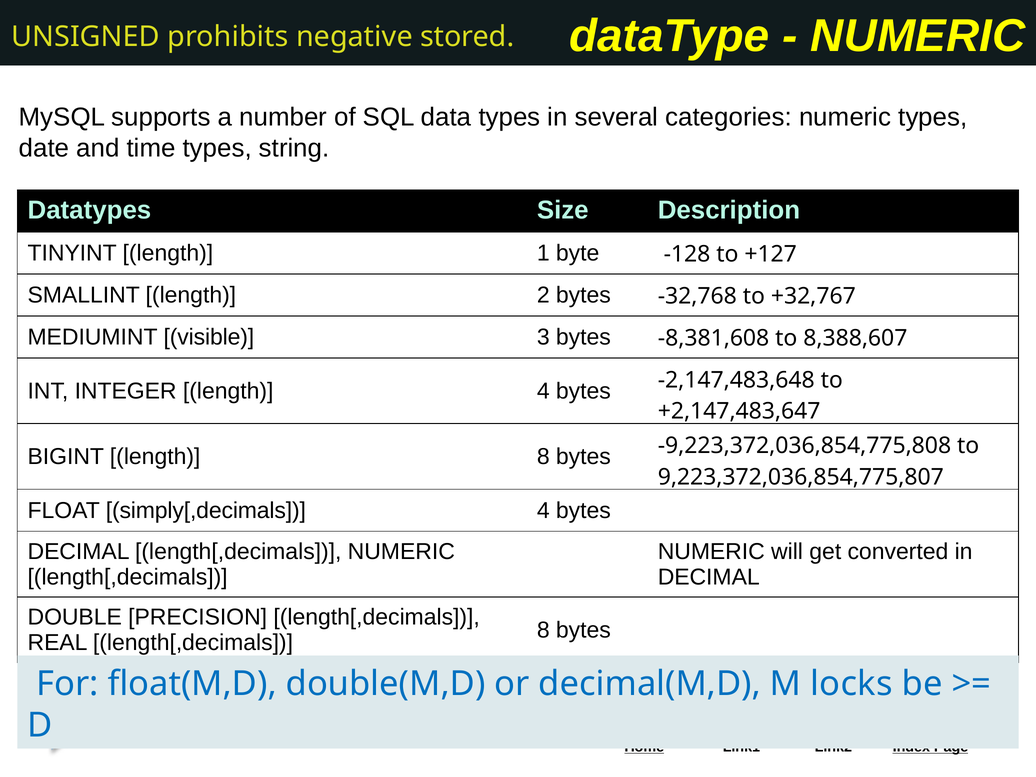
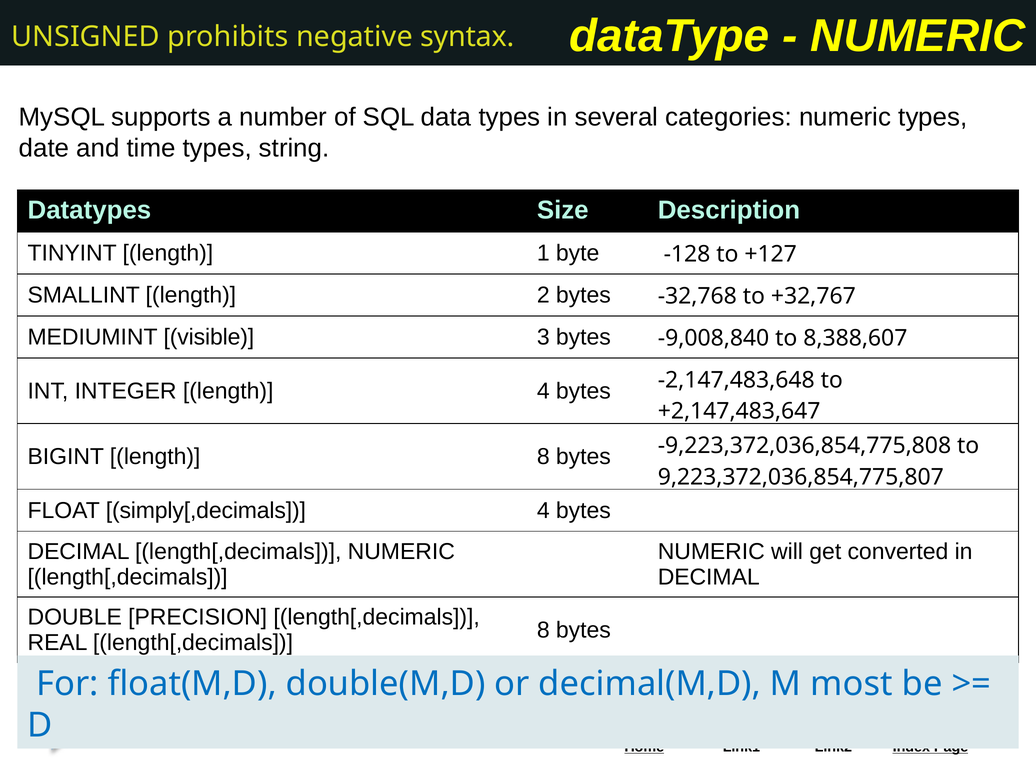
stored: stored -> syntax
-8,381,608: -8,381,608 -> -9,008,840
locks: locks -> most
